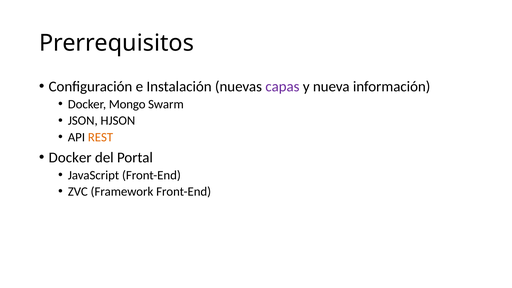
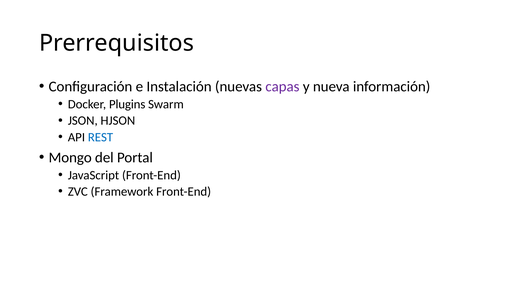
Mongo: Mongo -> Plugins
REST colour: orange -> blue
Docker at (70, 157): Docker -> Mongo
